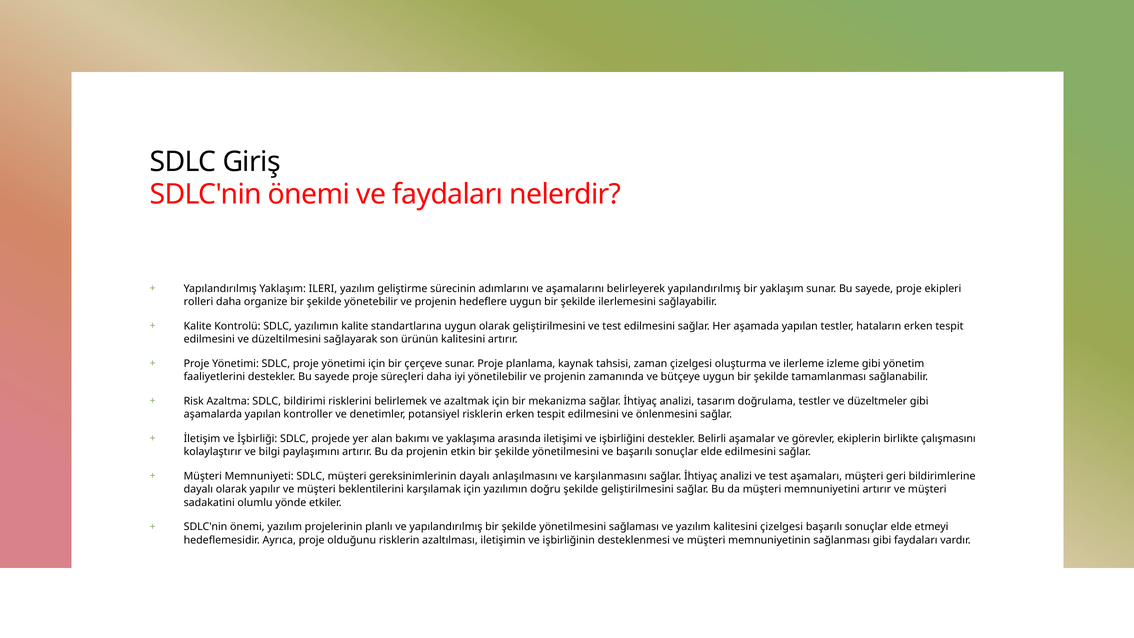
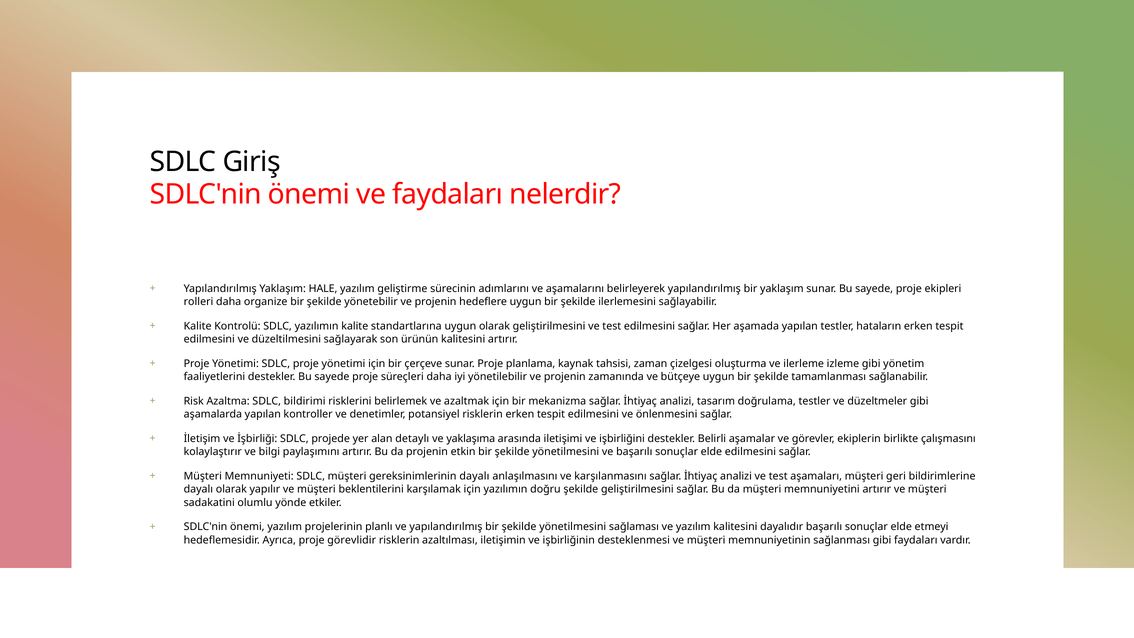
ILERI: ILERI -> HALE
bakımı: bakımı -> detaylı
kalitesini çizelgesi: çizelgesi -> dayalıdır
olduğunu: olduğunu -> görevlidir
